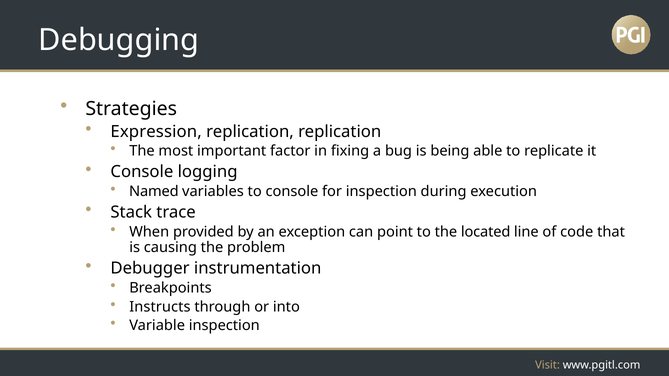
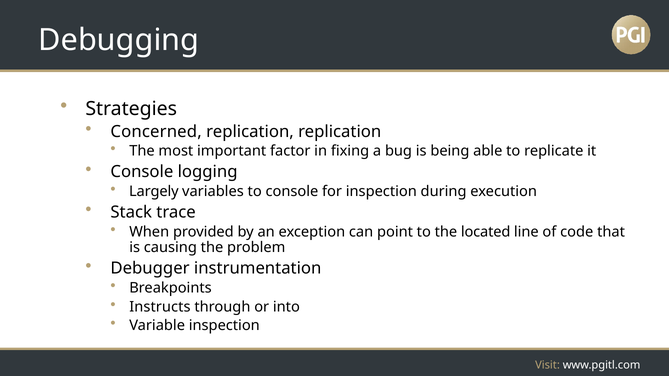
Expression: Expression -> Concerned
Named: Named -> Largely
